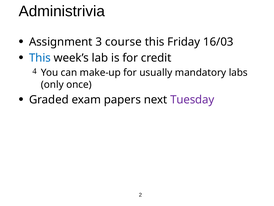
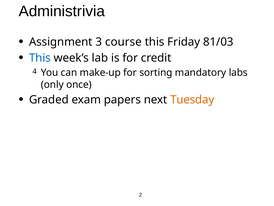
16/03: 16/03 -> 81/03
usually: usually -> sorting
Tuesday colour: purple -> orange
